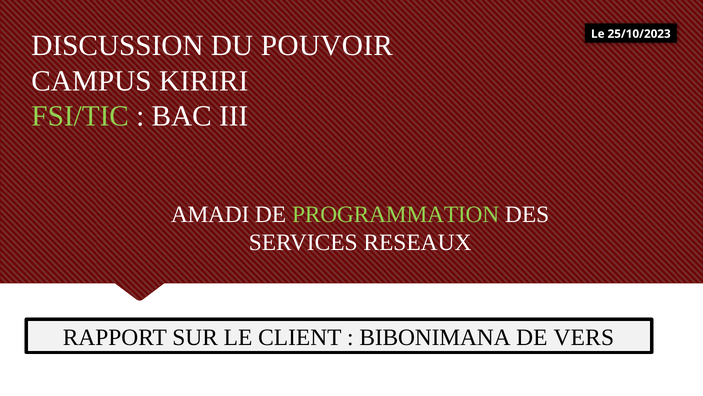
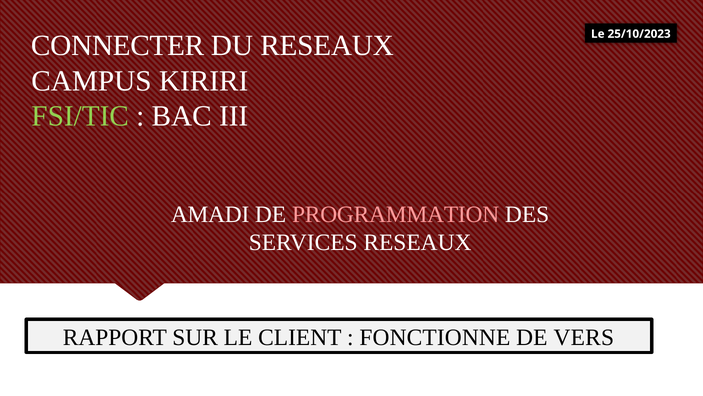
DISCUSSION: DISCUSSION -> CONNECTER
DU POUVOIR: POUVOIR -> RESEAUX
PROGRAMMATION colour: light green -> pink
BIBONIMANA: BIBONIMANA -> FONCTIONNE
